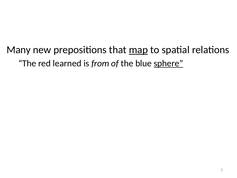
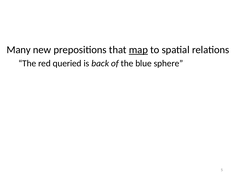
learned: learned -> queried
from: from -> back
sphere underline: present -> none
